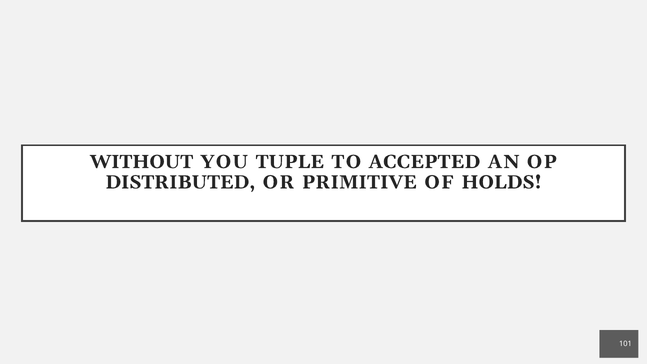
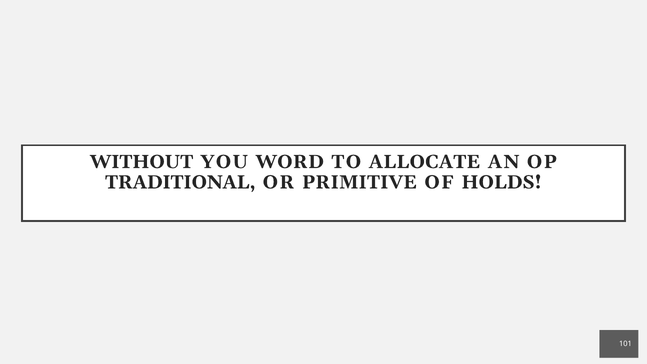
TUPLE: TUPLE -> WORD
ACCEPTED: ACCEPTED -> ALLOCATE
DISTRIBUTED: DISTRIBUTED -> TRADITIONAL
